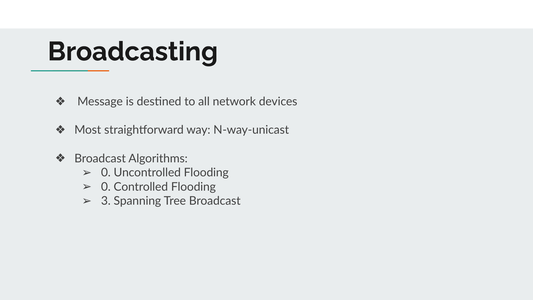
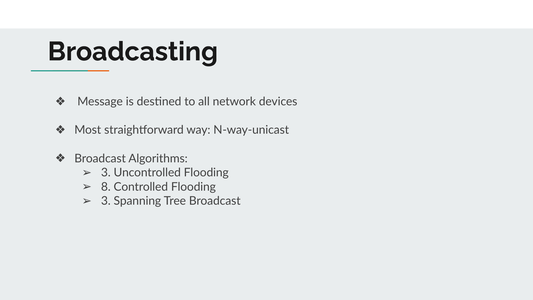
0 at (106, 173): 0 -> 3
0 at (106, 187): 0 -> 8
